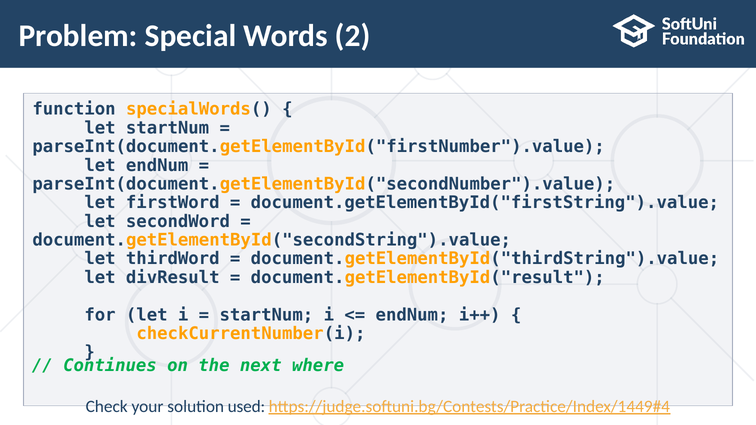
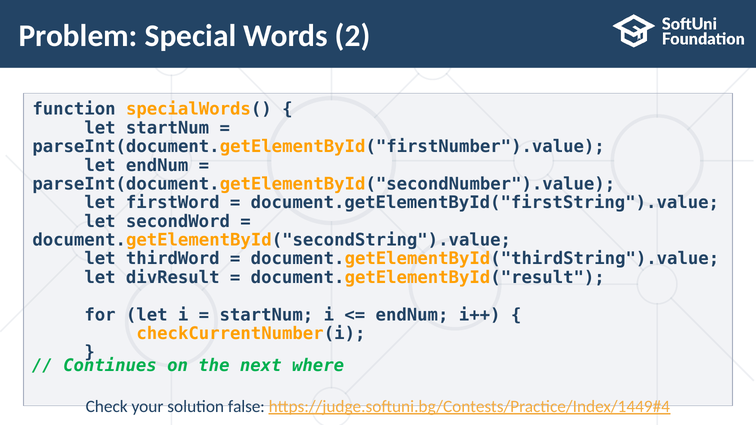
used: used -> false
